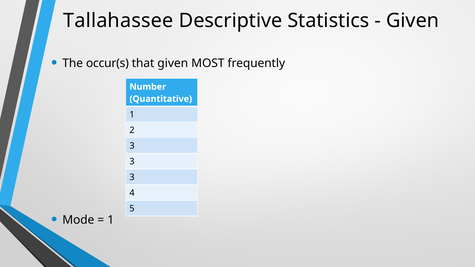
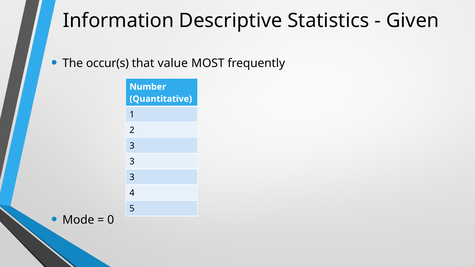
Tallahassee: Tallahassee -> Information
that given: given -> value
1 at (111, 220): 1 -> 0
